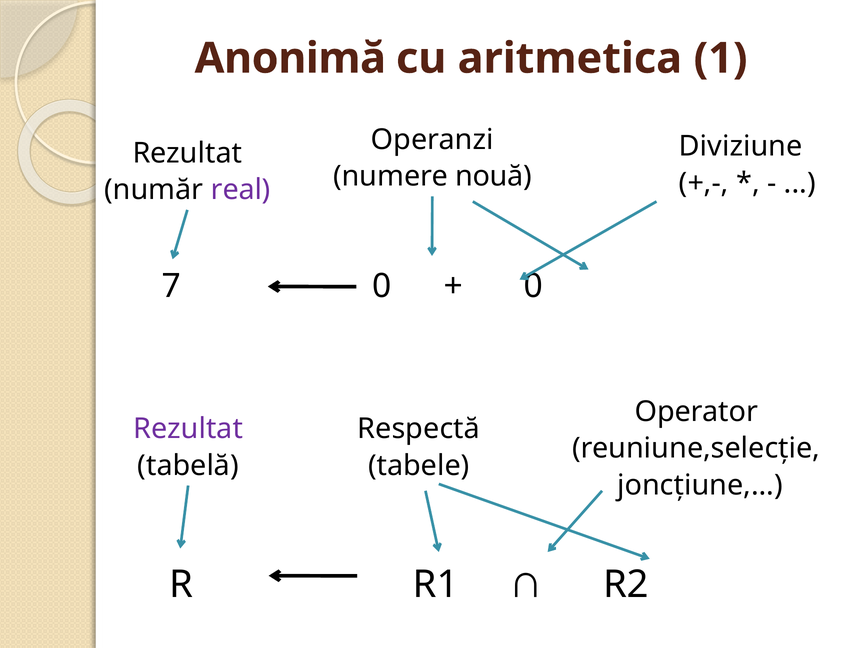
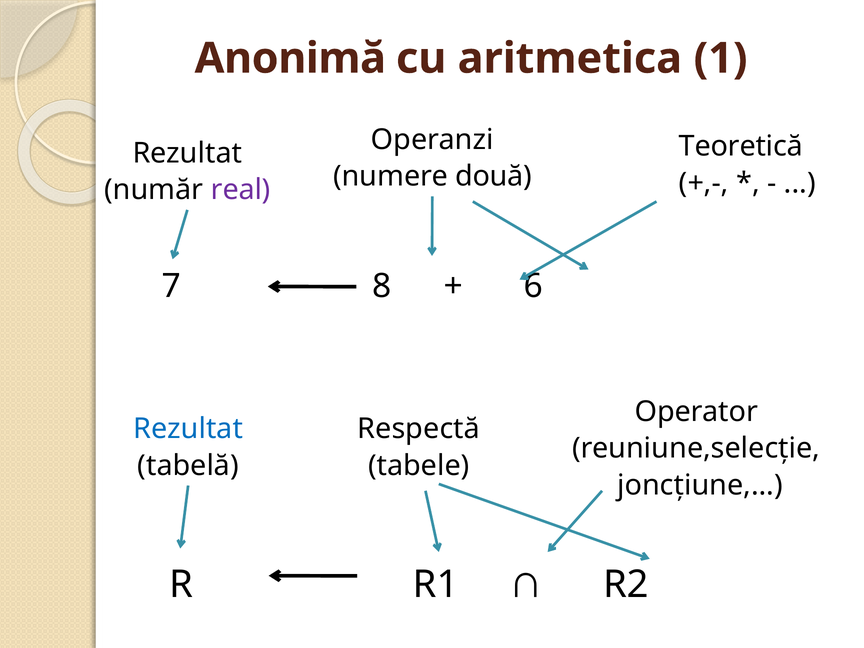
Diviziune: Diviziune -> Teoretică
nouă: nouă -> două
7 0: 0 -> 8
0 at (533, 286): 0 -> 6
Rezultat at (188, 429) colour: purple -> blue
